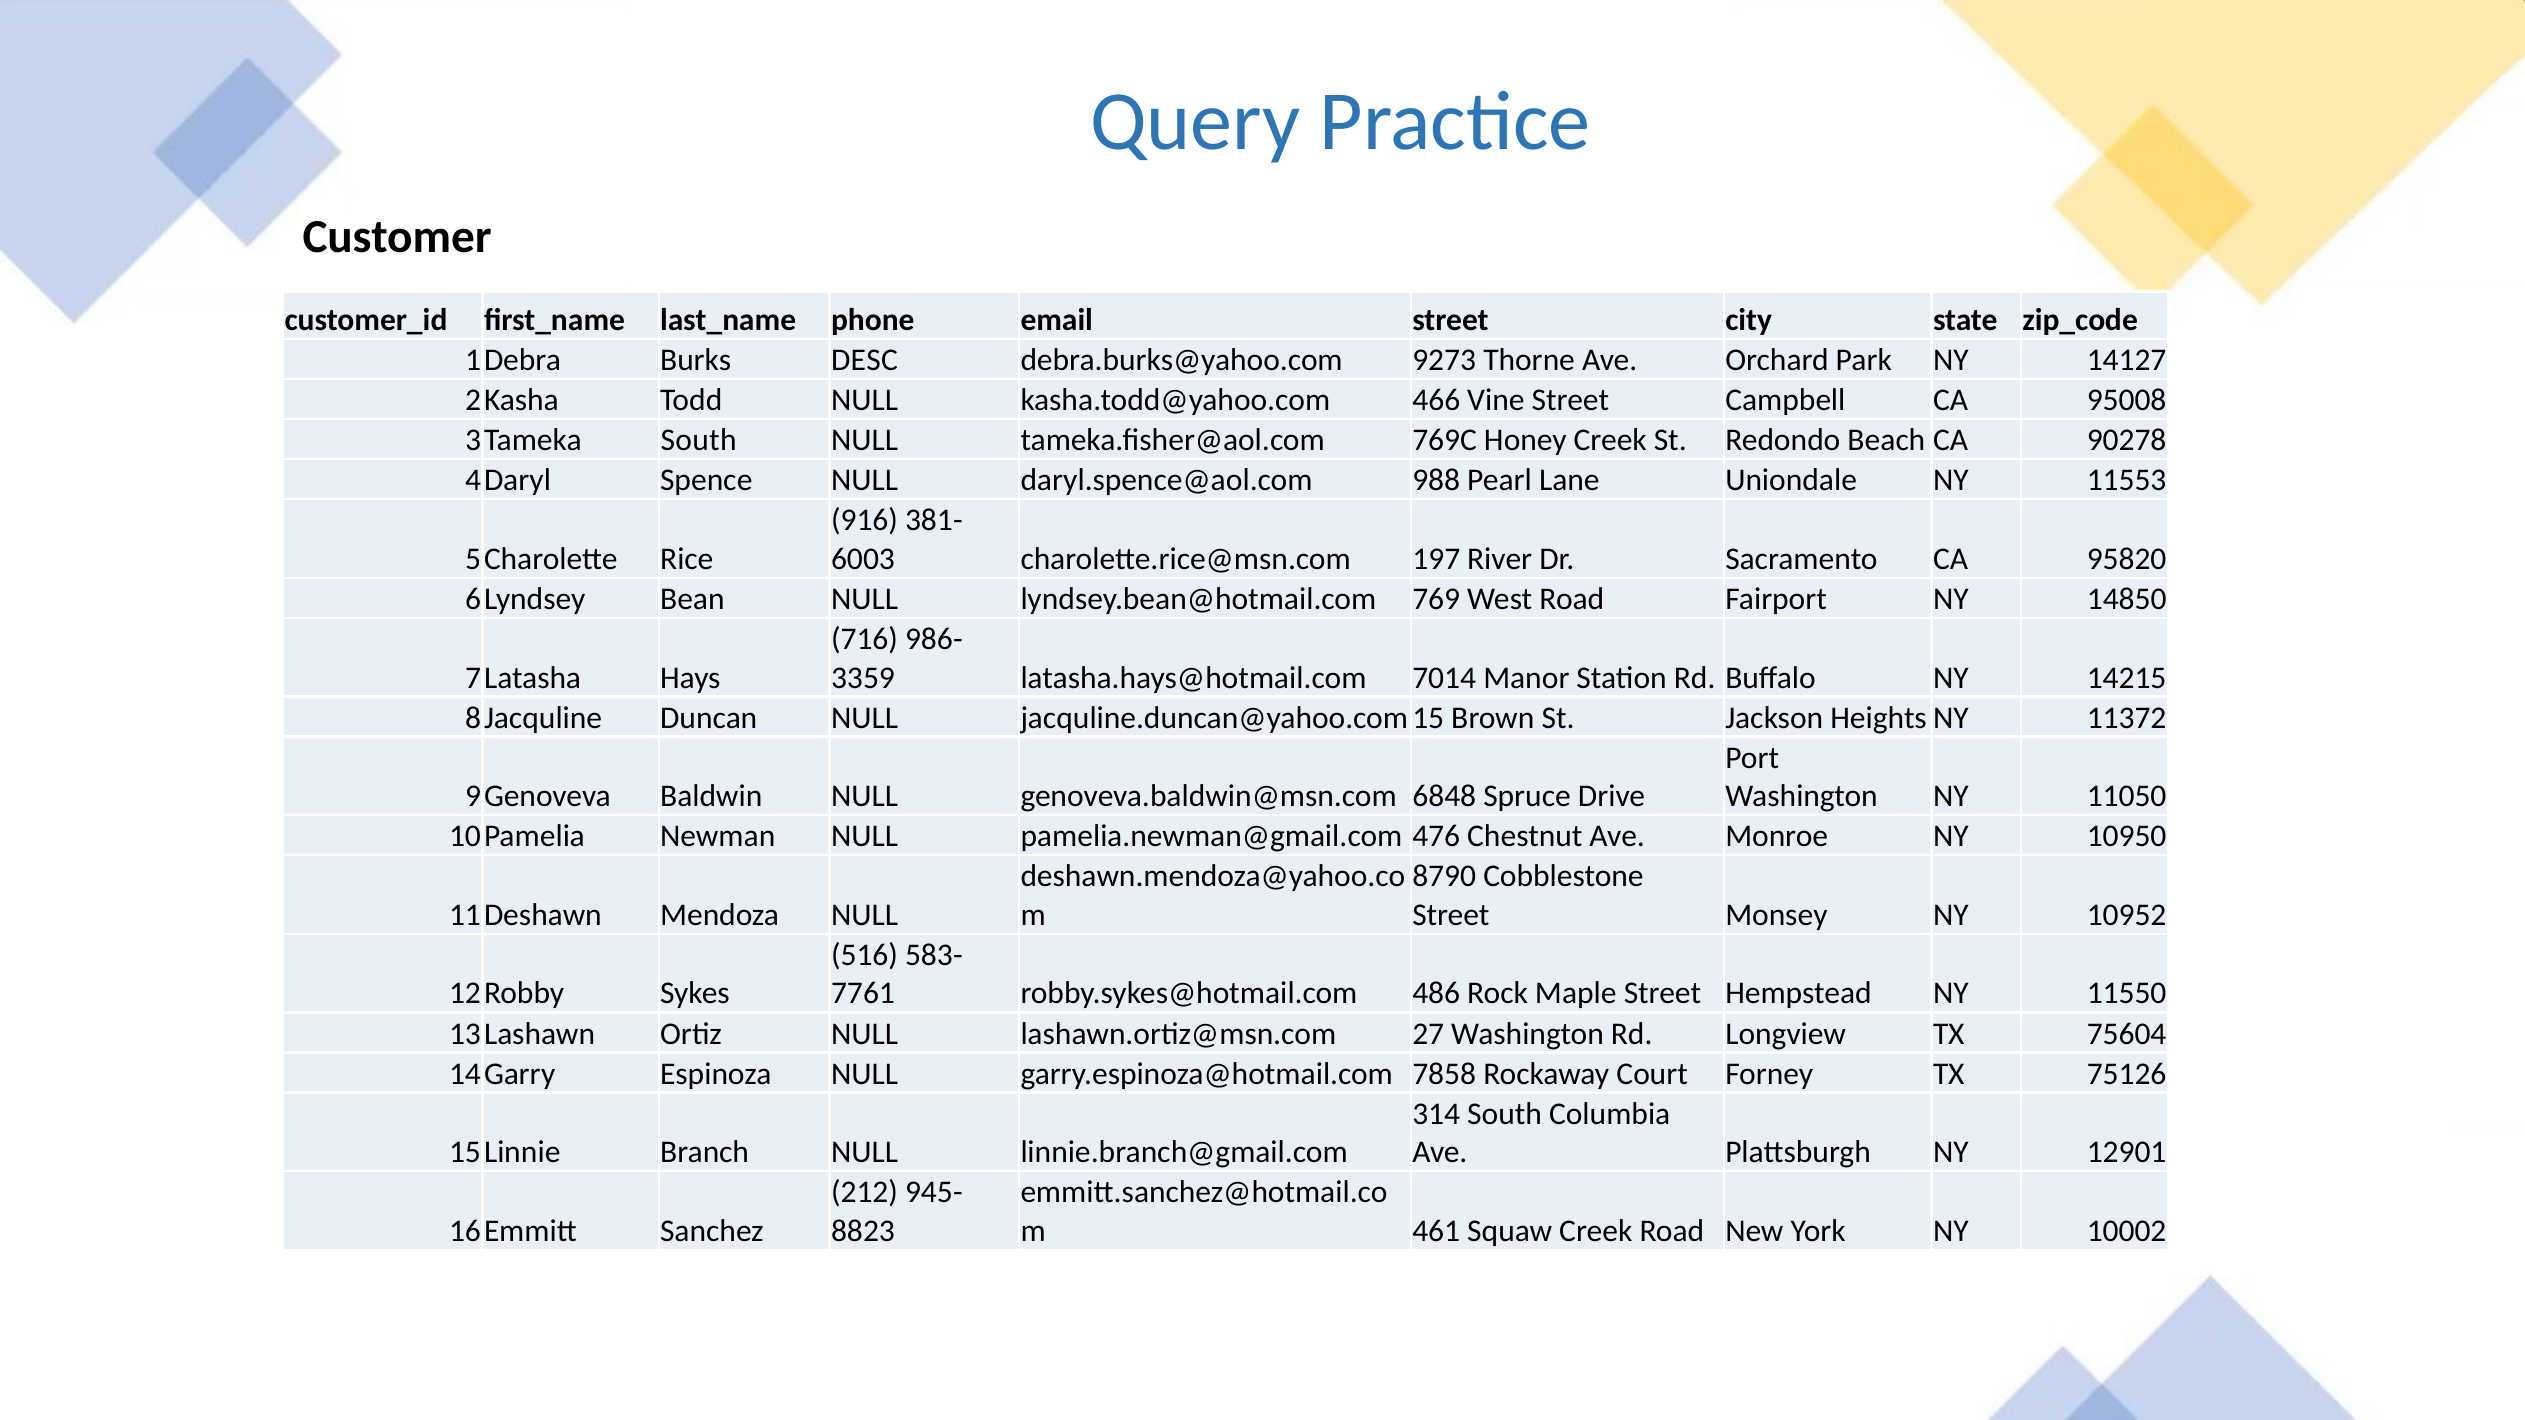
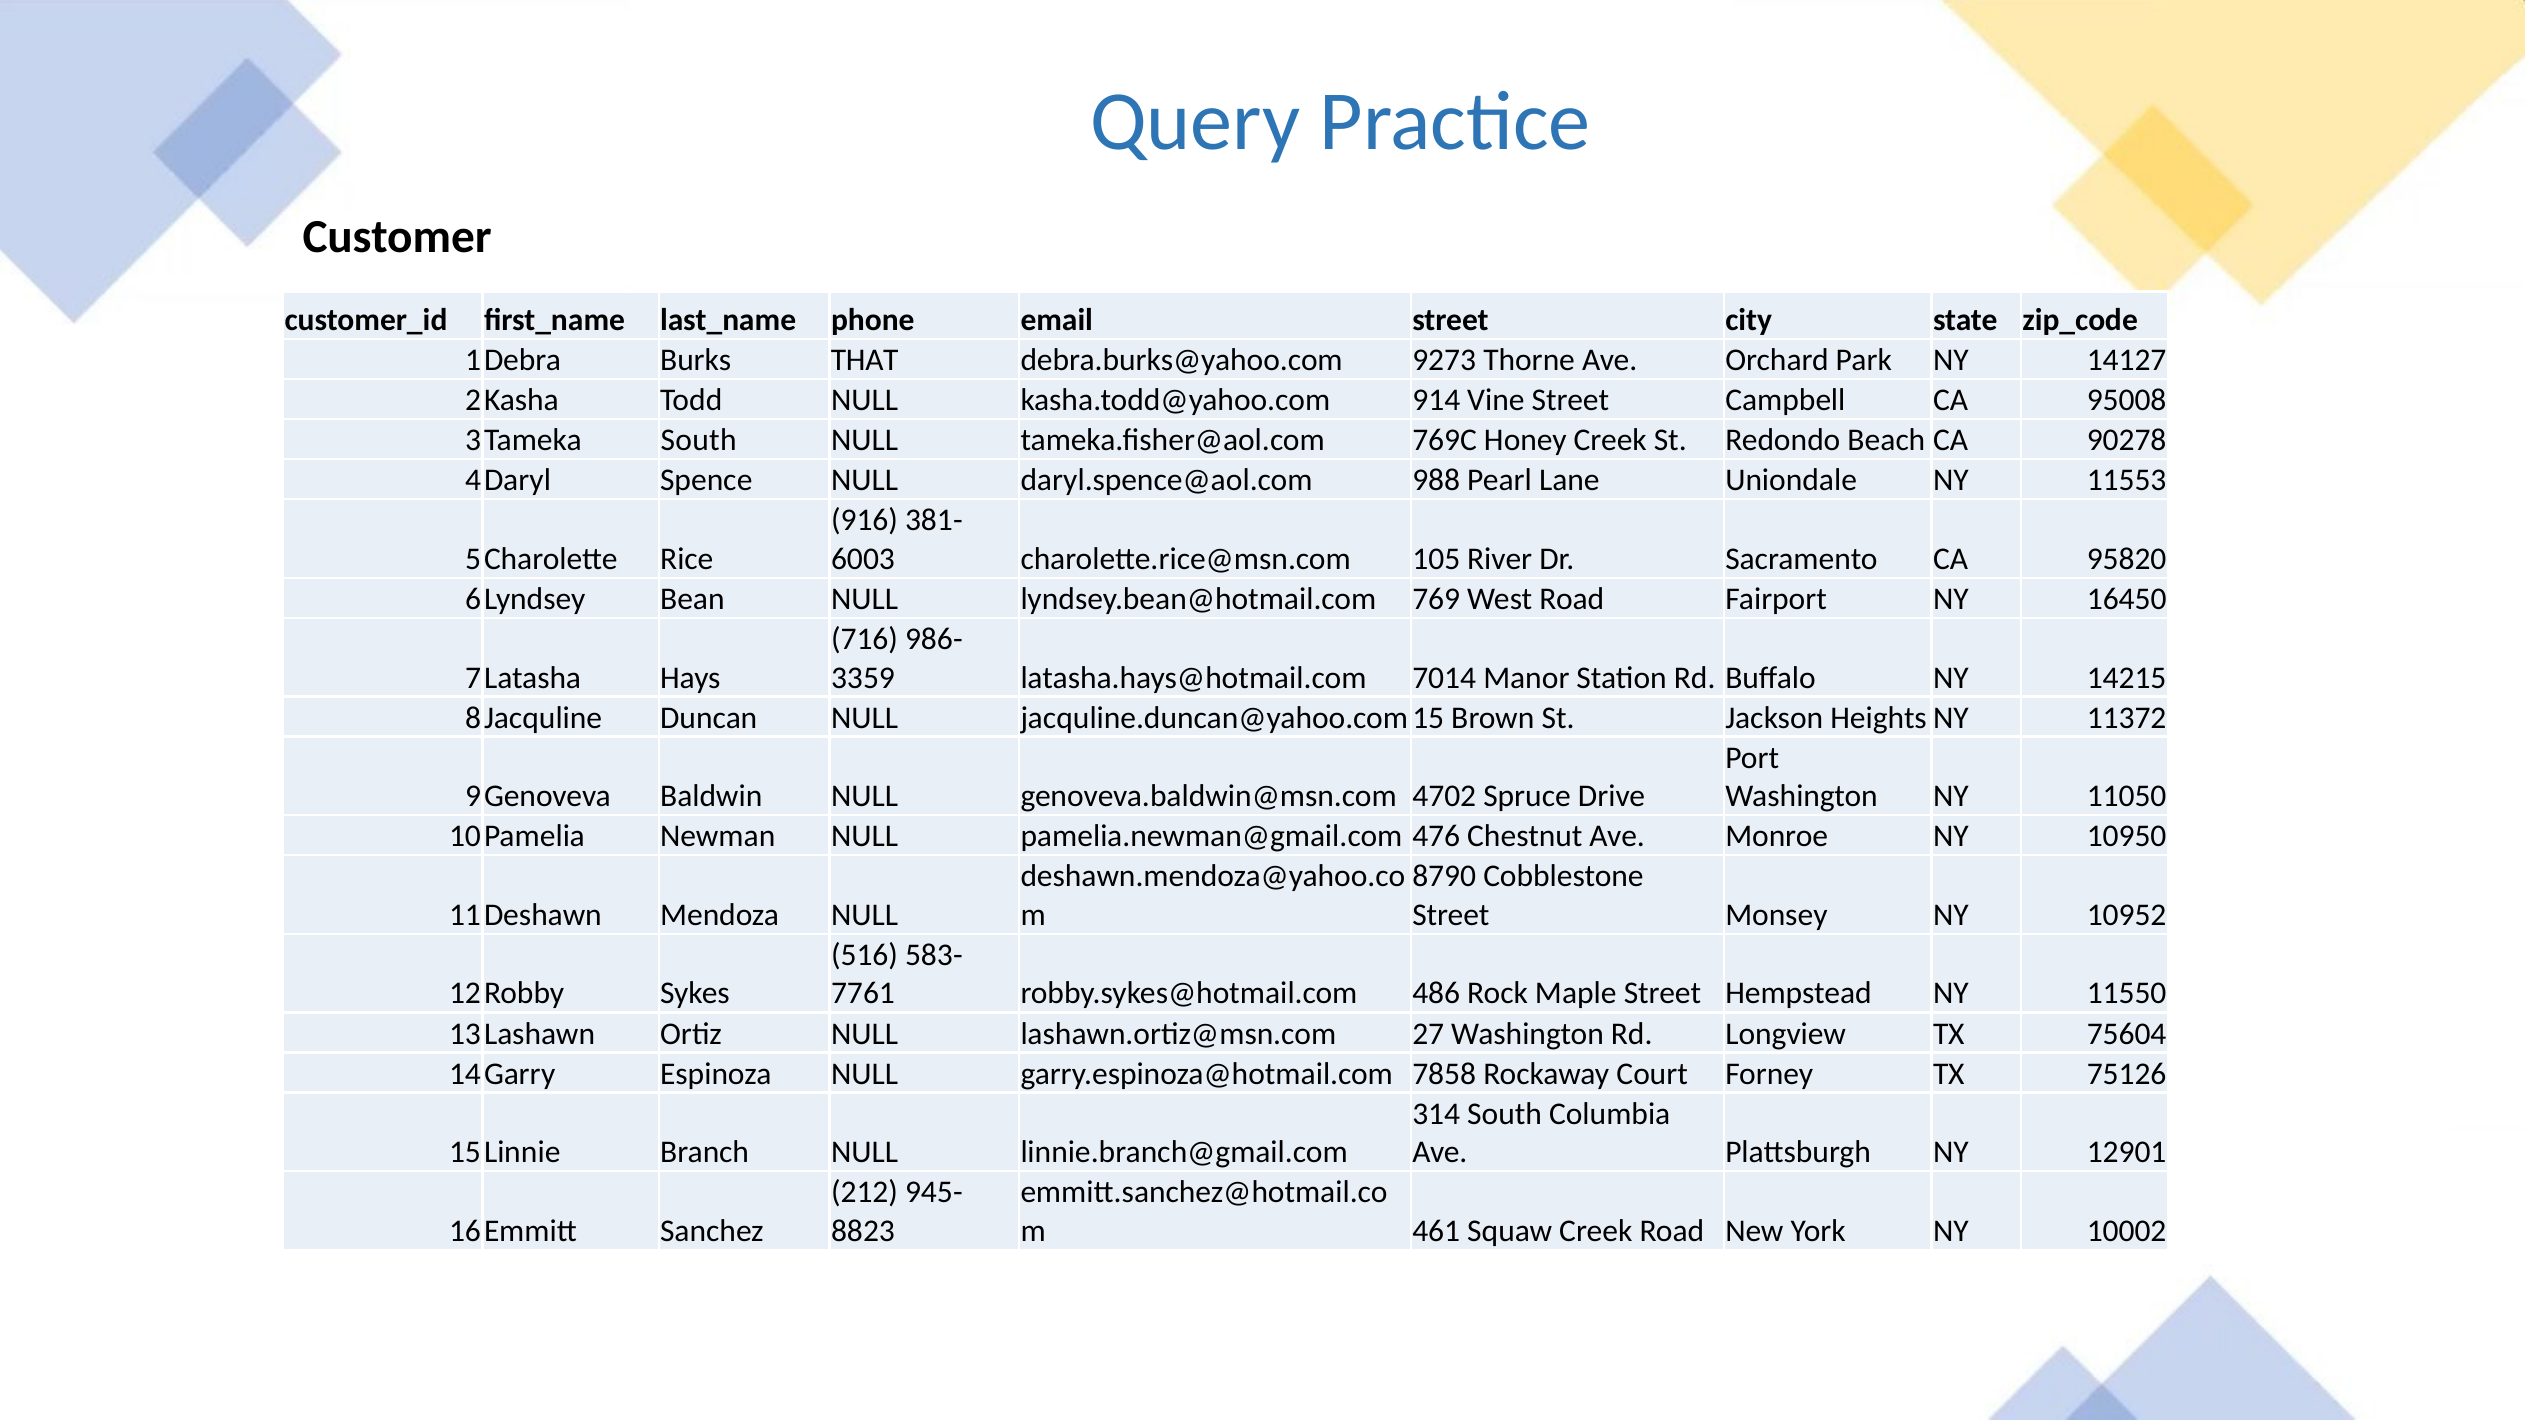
DESC: DESC -> THAT
466: 466 -> 914
197: 197 -> 105
14850: 14850 -> 16450
6848: 6848 -> 4702
